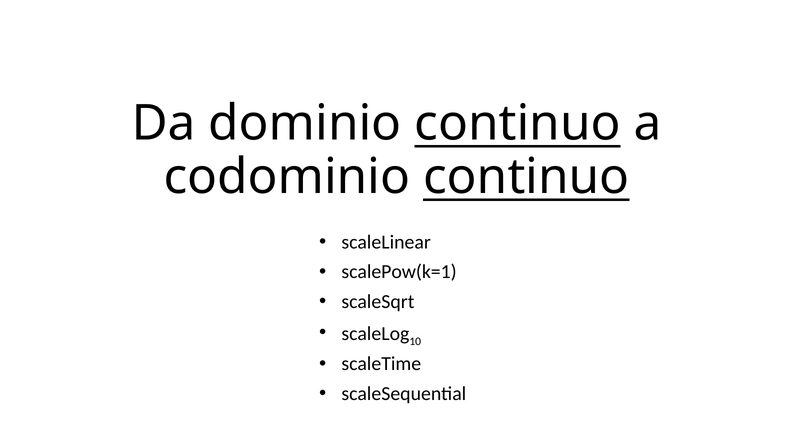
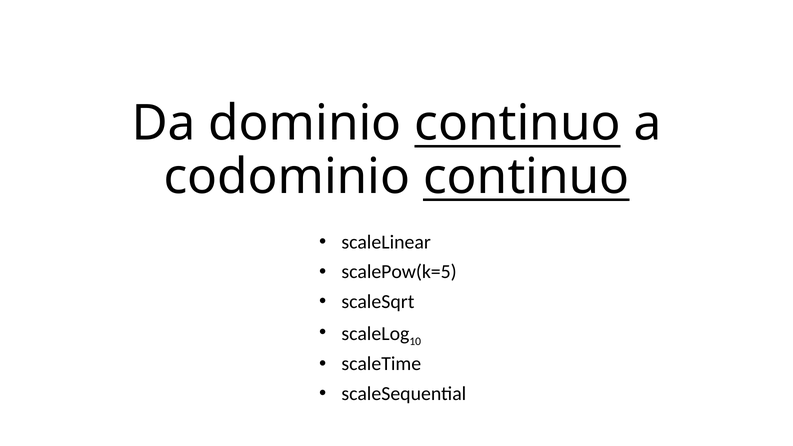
scalePow(k=1: scalePow(k=1 -> scalePow(k=5
